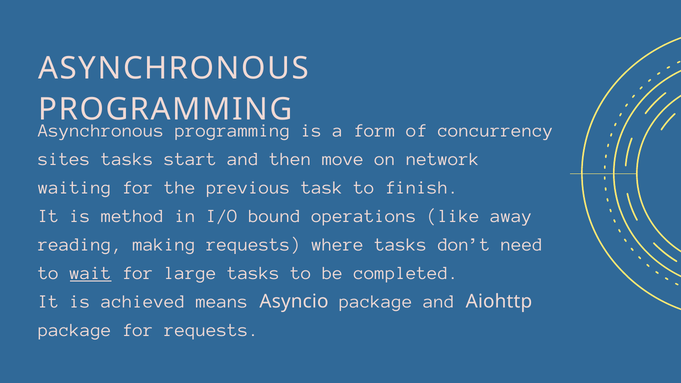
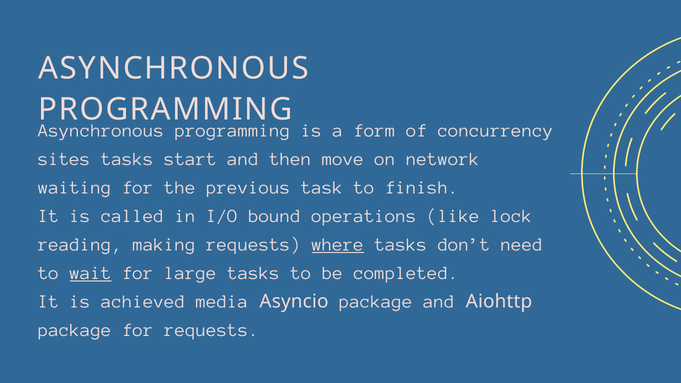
method: method -> called
away: away -> lock
where underline: none -> present
means: means -> media
